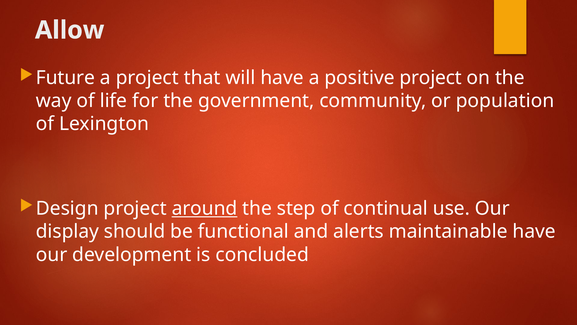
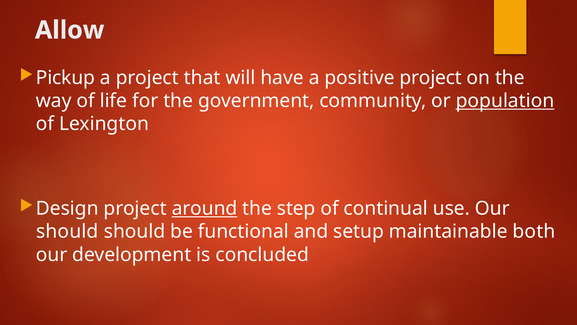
Future: Future -> Pickup
population underline: none -> present
display at (67, 231): display -> should
alerts: alerts -> setup
maintainable have: have -> both
